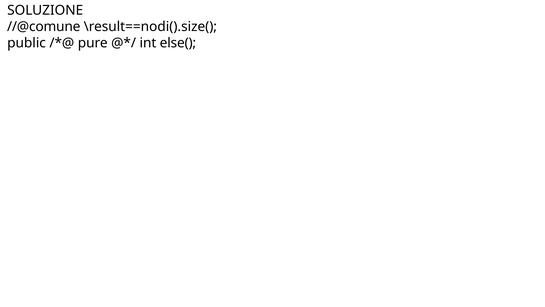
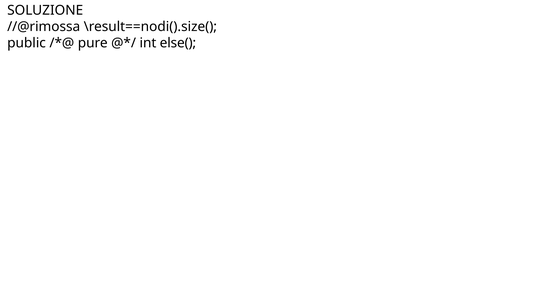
//@comune: //@comune -> //@rimossa
